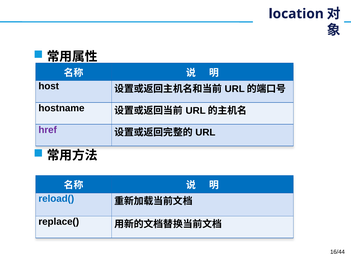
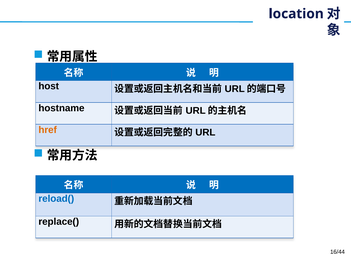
href colour: purple -> orange
